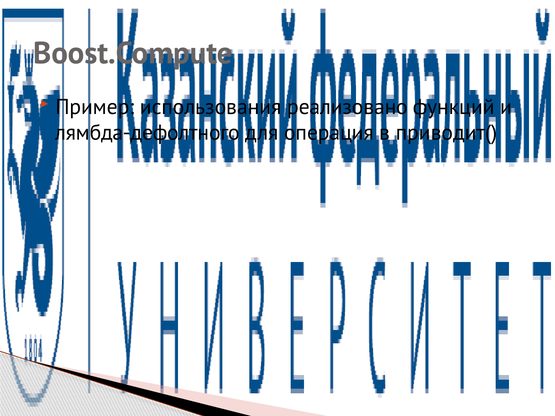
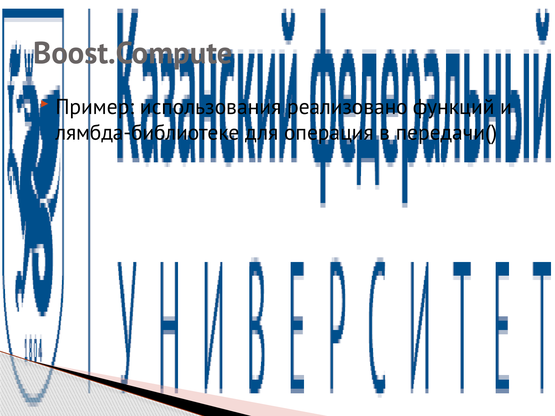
лямбда-дефолтного: лямбда-дефолтного -> лямбда-библиотеке
приводит(: приводит( -> передачи(
